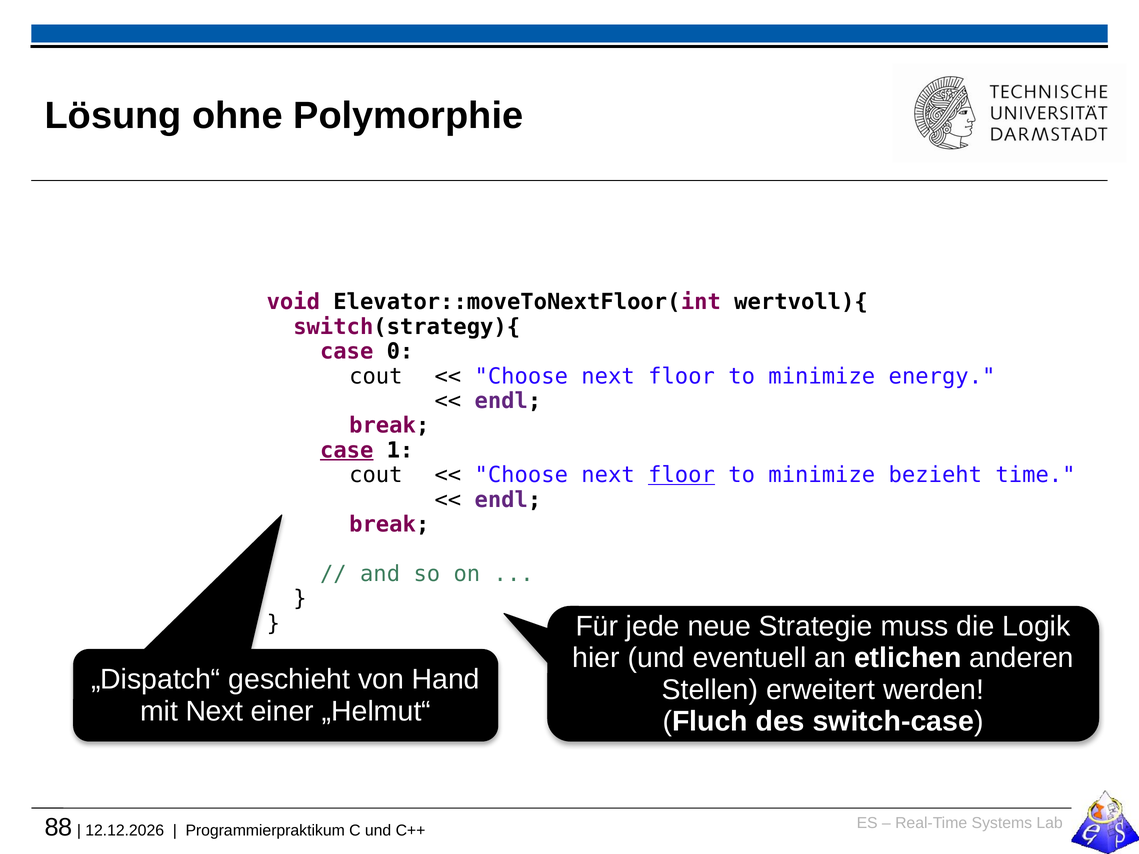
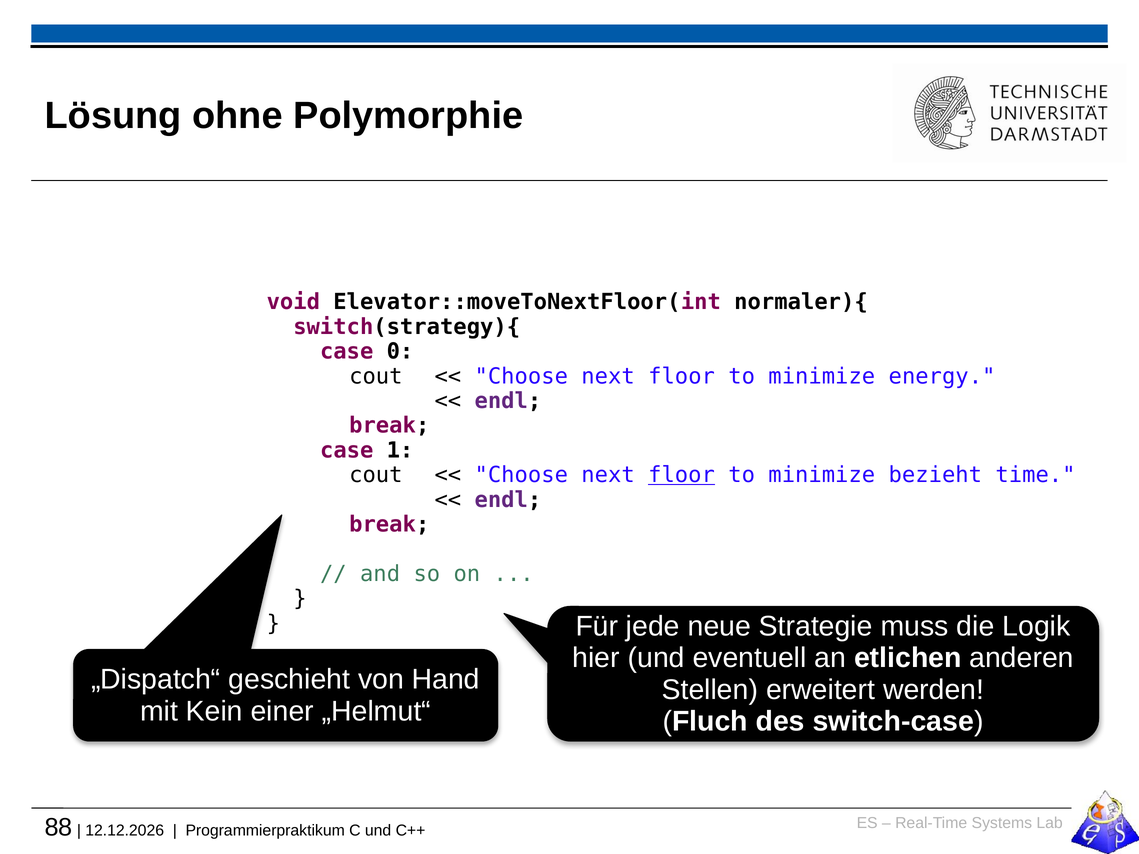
wertvoll){: wertvoll){ -> normaler){
case at (347, 450) underline: present -> none
mit Next: Next -> Kein
